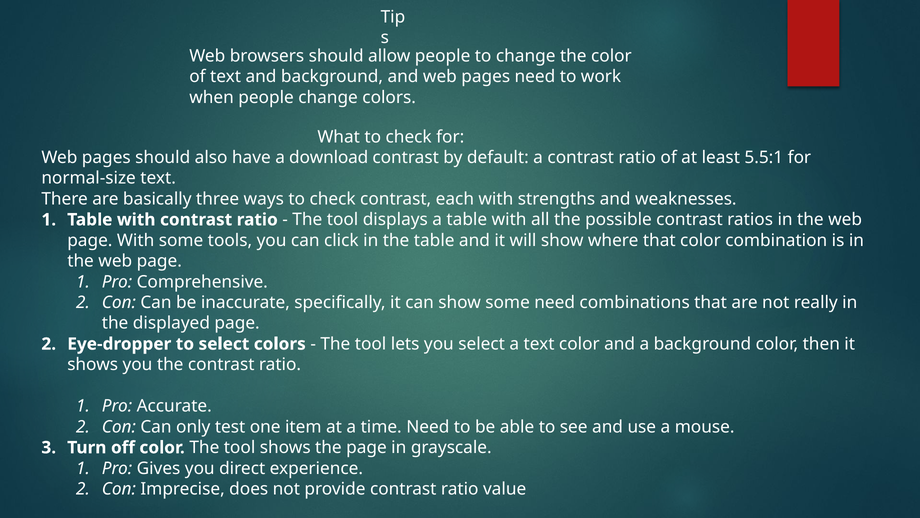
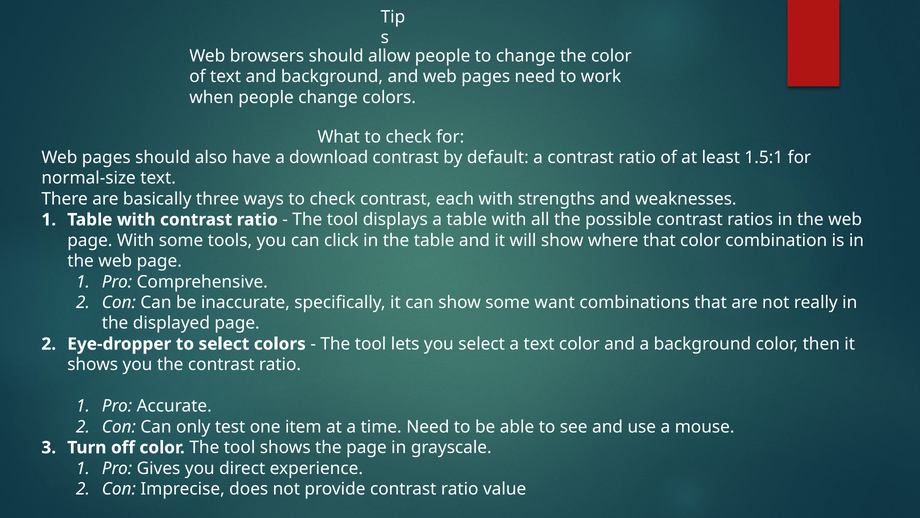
5.5:1: 5.5:1 -> 1.5:1
some need: need -> want
